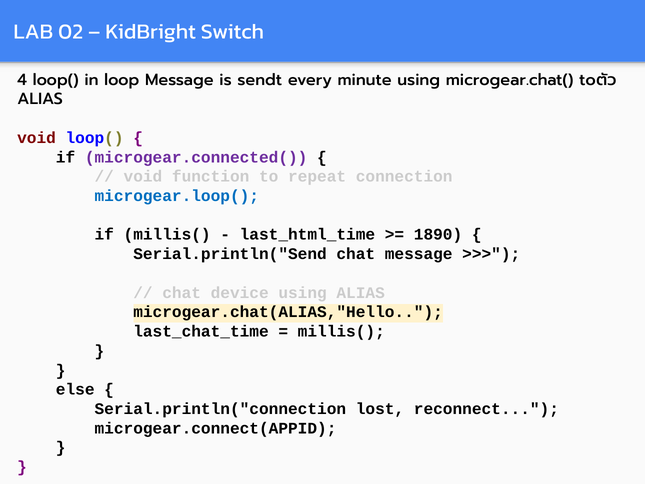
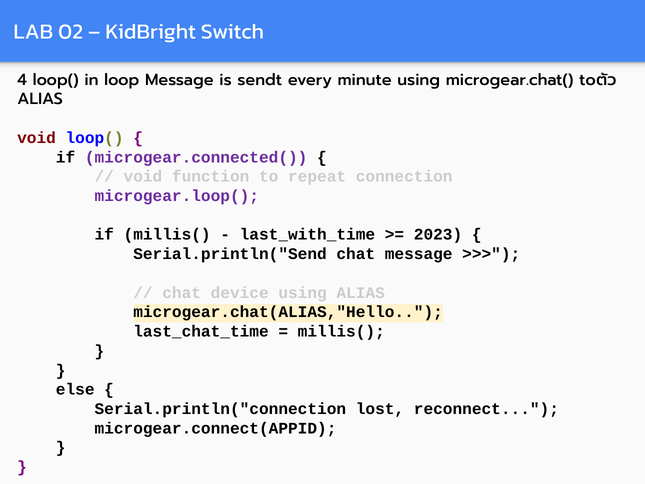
microgear.loop( colour: blue -> purple
last_html_time: last_html_time -> last_with_time
1890: 1890 -> 2023
